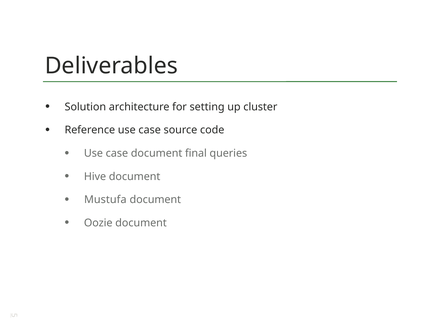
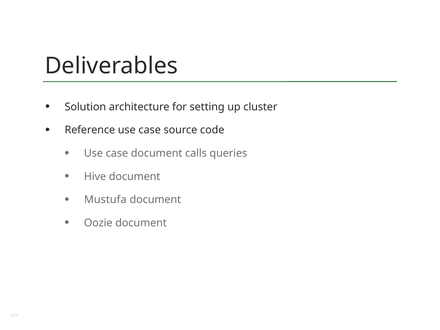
final: final -> calls
